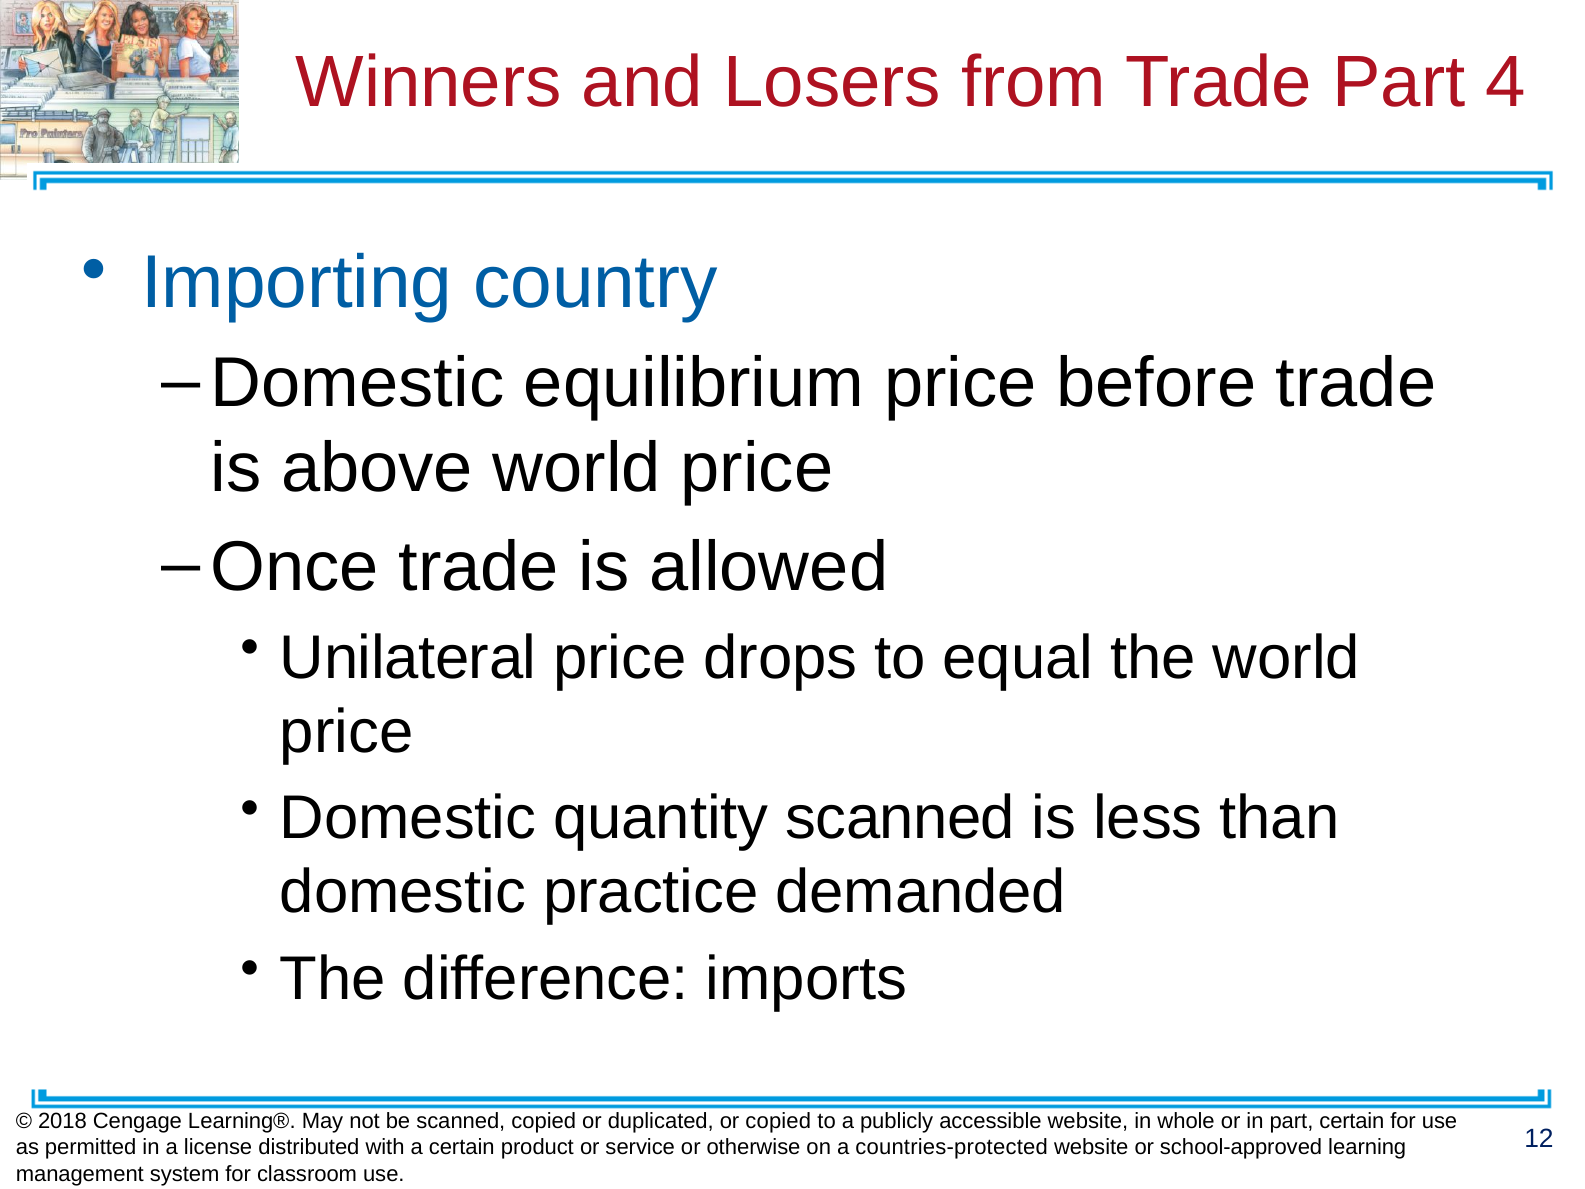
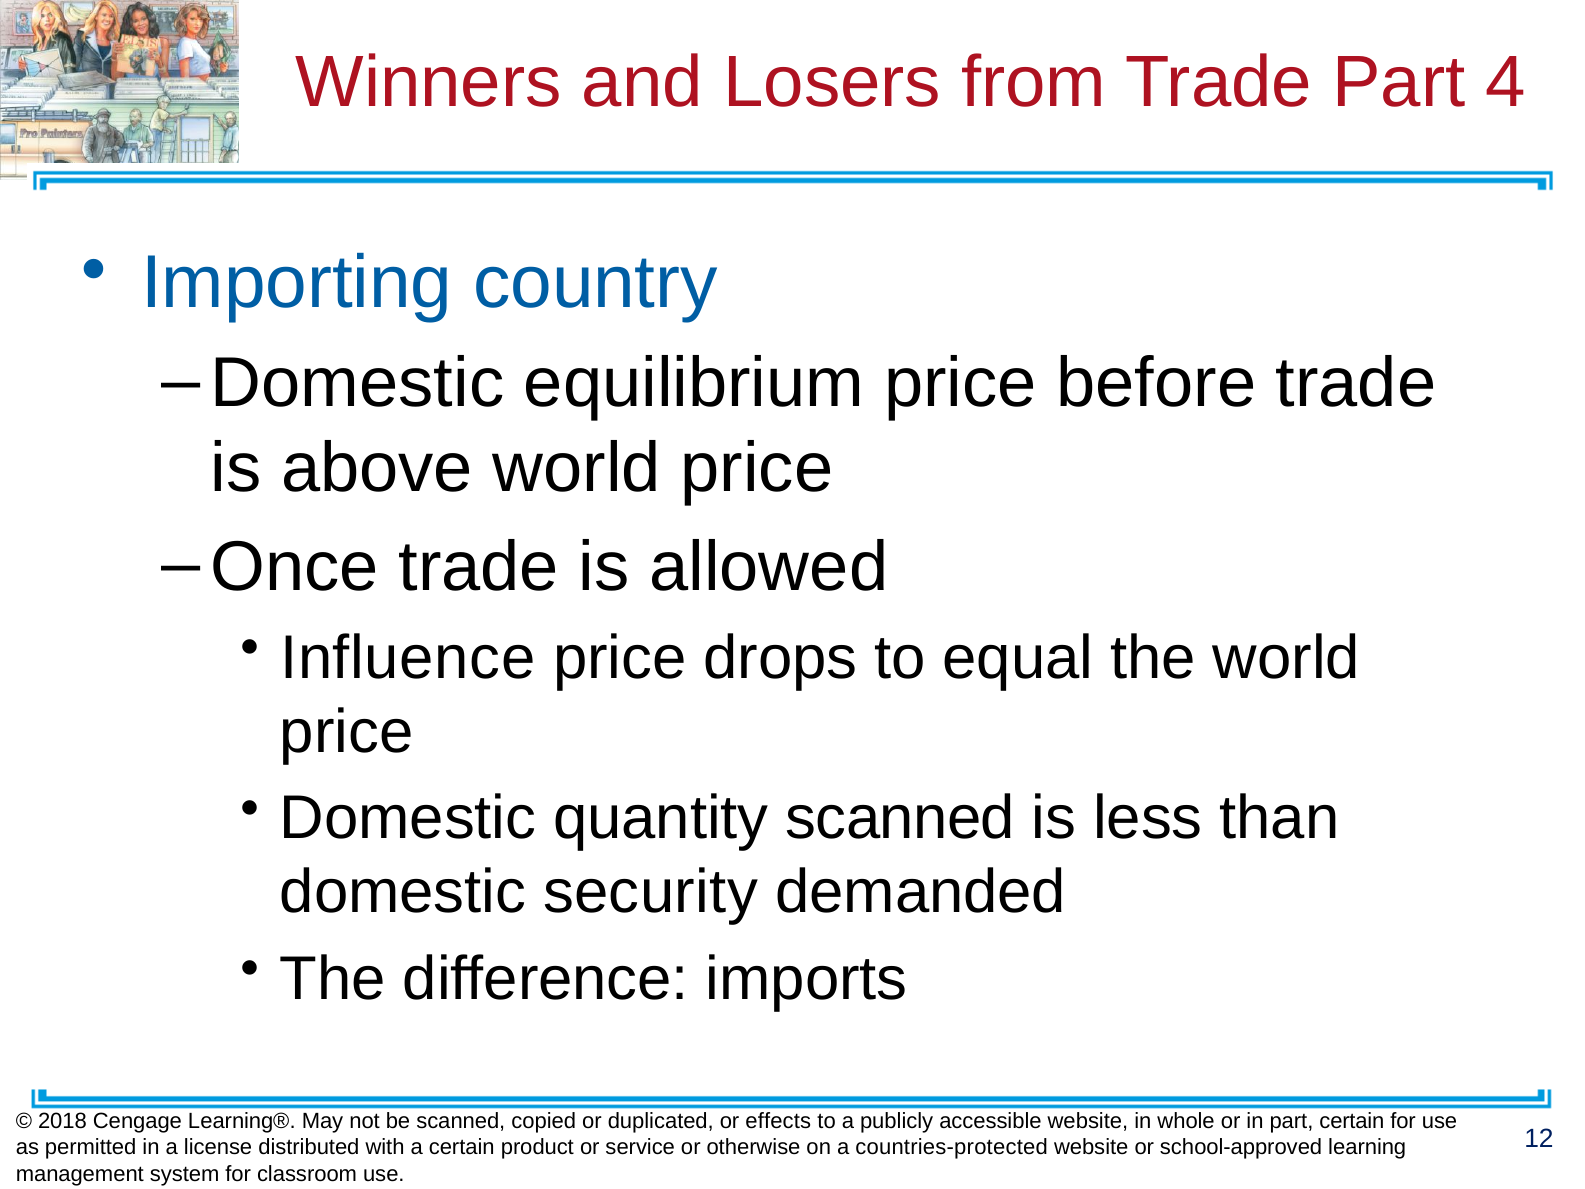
Unilateral: Unilateral -> Influence
practice: practice -> security
or copied: copied -> effects
